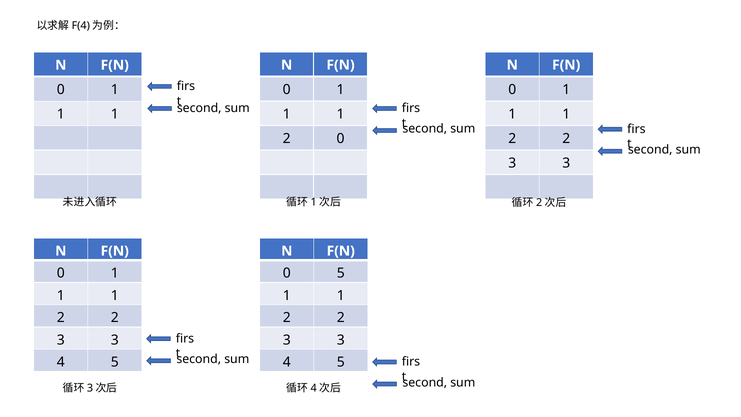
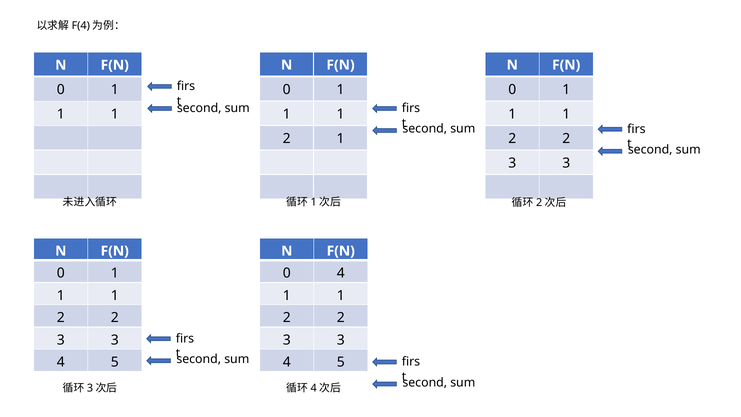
2 0: 0 -> 1
0 5: 5 -> 4
